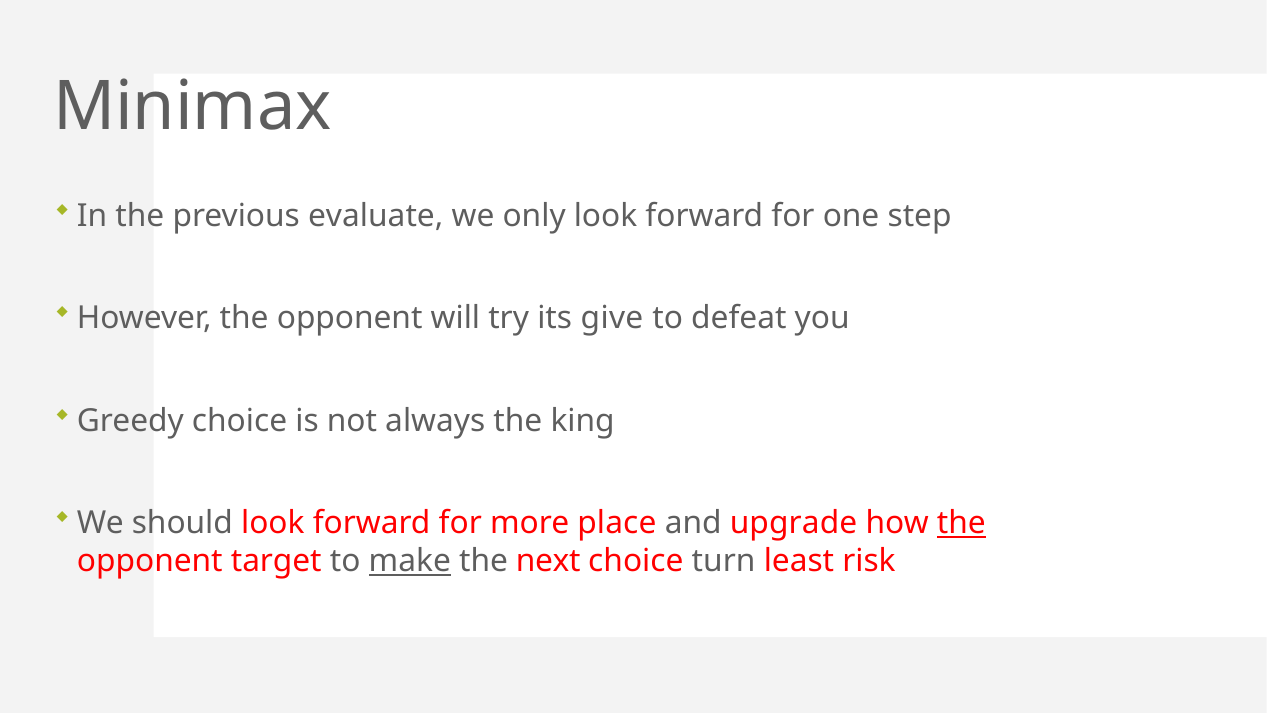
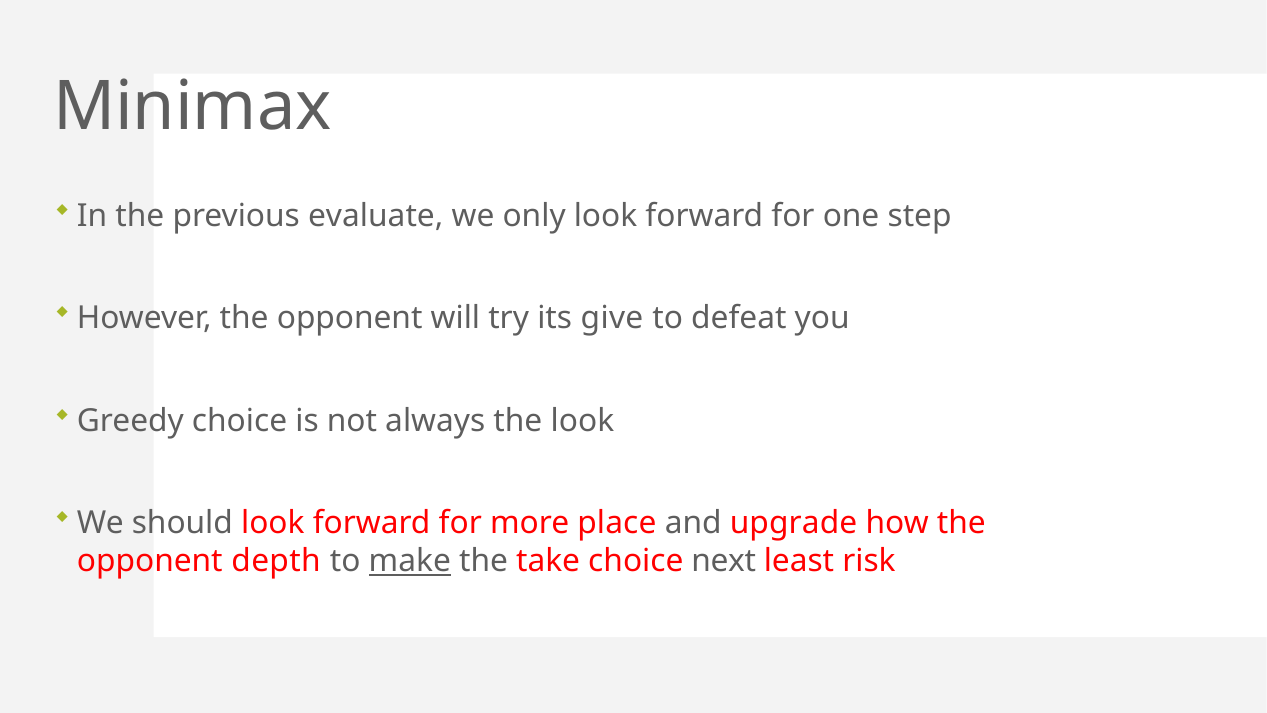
the king: king -> look
the at (961, 523) underline: present -> none
target: target -> depth
next: next -> take
turn: turn -> next
